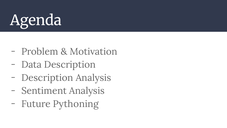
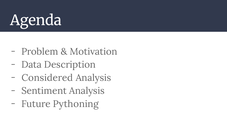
Description at (47, 78): Description -> Considered
